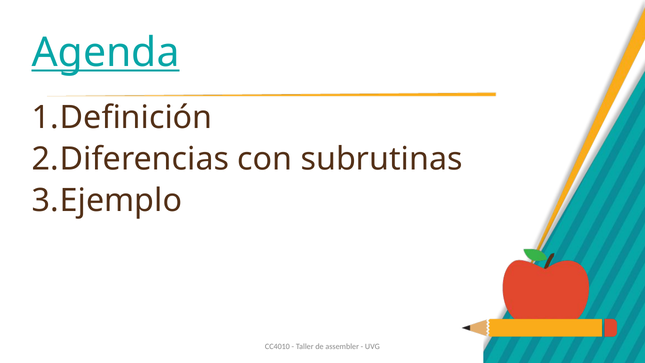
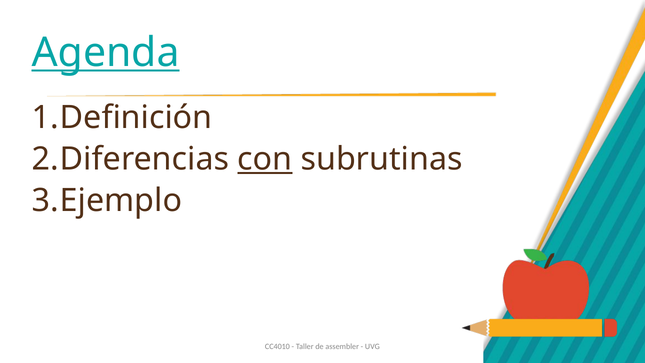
con underline: none -> present
